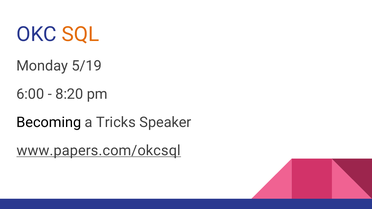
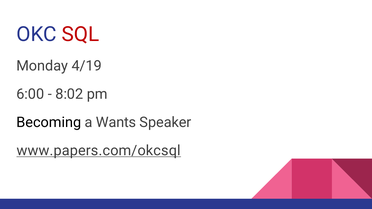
SQL colour: orange -> red
5/19: 5/19 -> 4/19
8:20: 8:20 -> 8:02
Tricks: Tricks -> Wants
